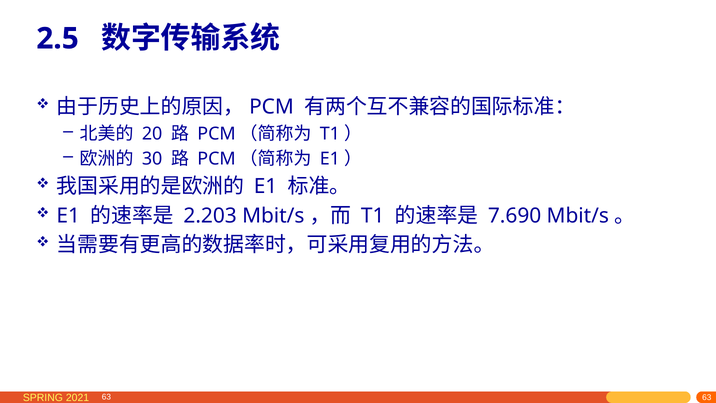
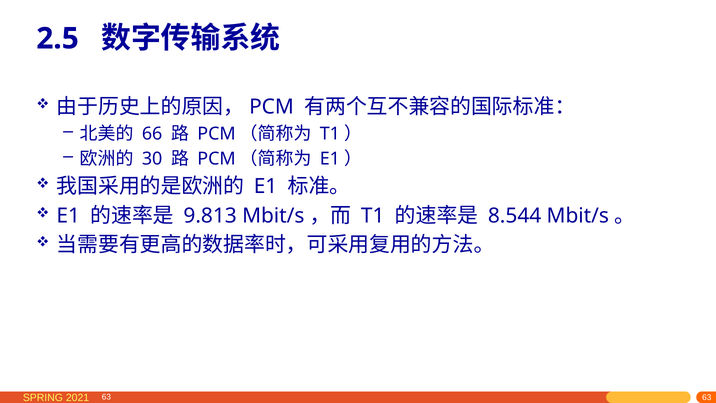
20: 20 -> 66
2.203: 2.203 -> 9.813
7.690: 7.690 -> 8.544
